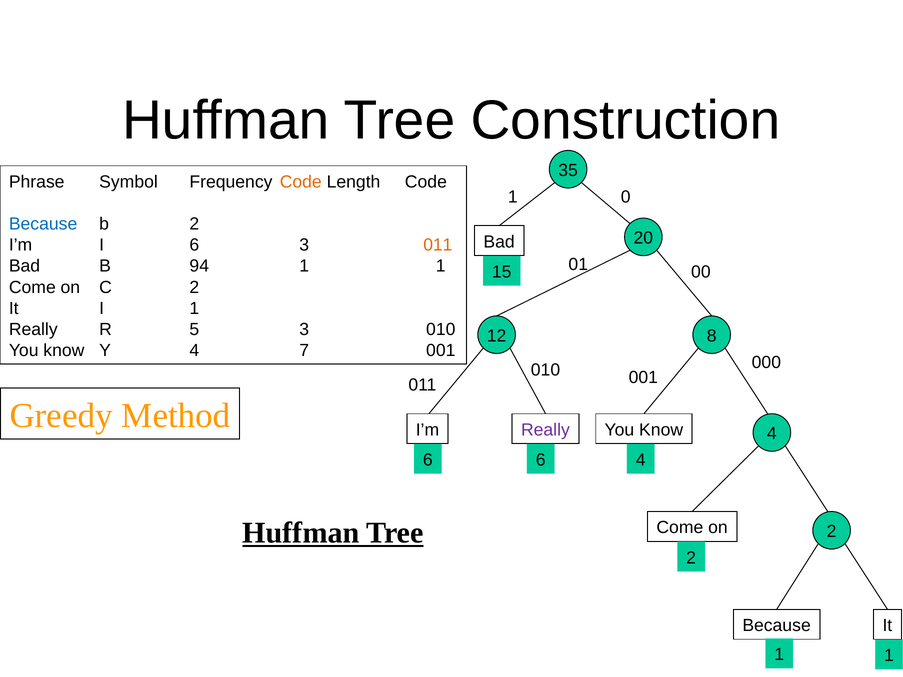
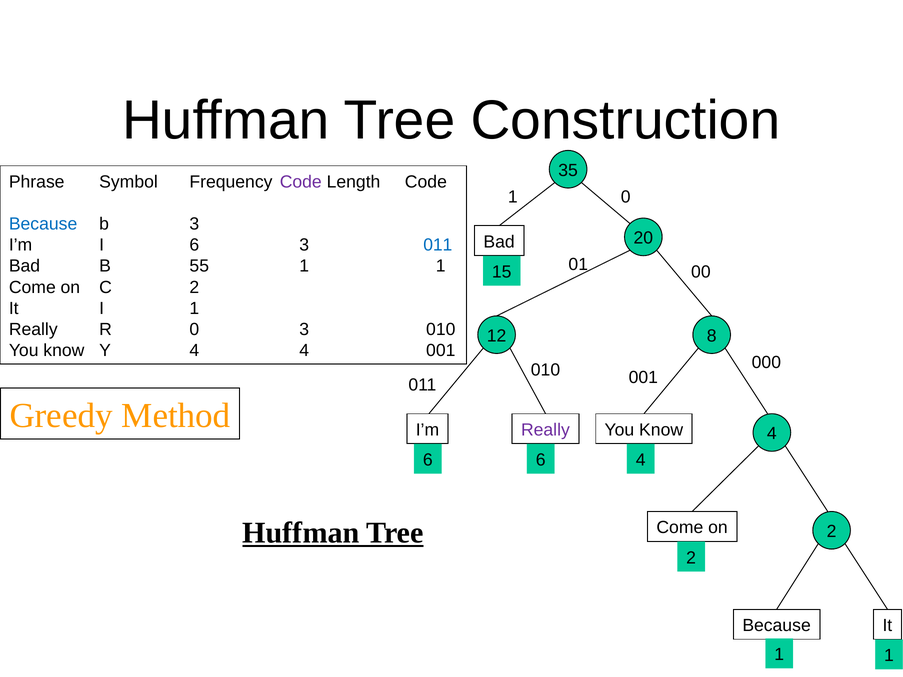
Code at (301, 182) colour: orange -> purple
b 2: 2 -> 3
011 at (438, 245) colour: orange -> blue
94: 94 -> 55
R 5: 5 -> 0
4 7: 7 -> 4
